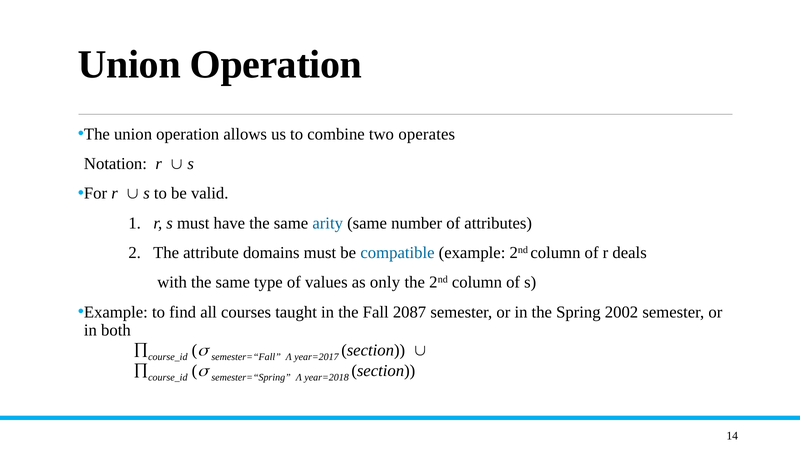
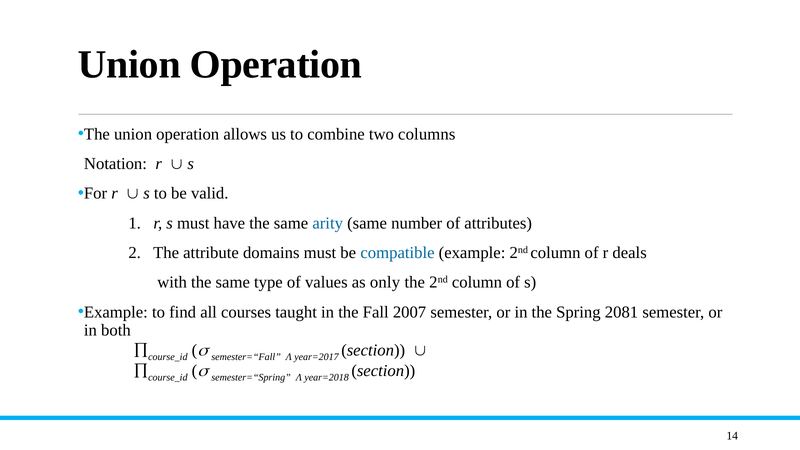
operates: operates -> columns
2087: 2087 -> 2007
2002: 2002 -> 2081
